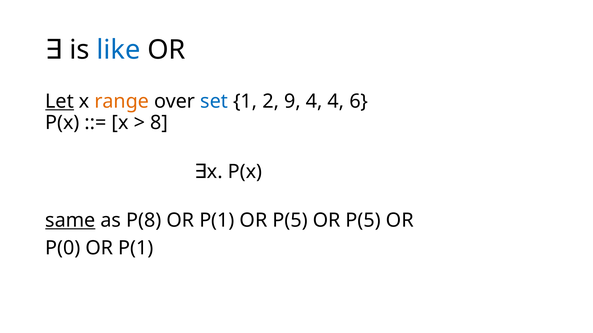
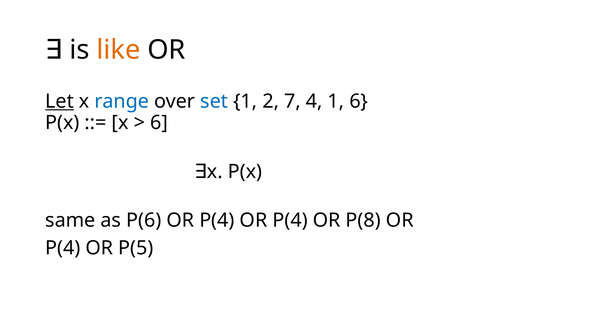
like colour: blue -> orange
range colour: orange -> blue
9: 9 -> 7
4 4: 4 -> 1
8 at (159, 123): 8 -> 6
same underline: present -> none
P(8: P(8 -> P(6
P(1 at (217, 221): P(1 -> P(4
P(5 at (290, 221): P(5 -> P(4
P(5 at (363, 221): P(5 -> P(8
P(0 at (63, 248): P(0 -> P(4
P(1 at (136, 248): P(1 -> P(5
